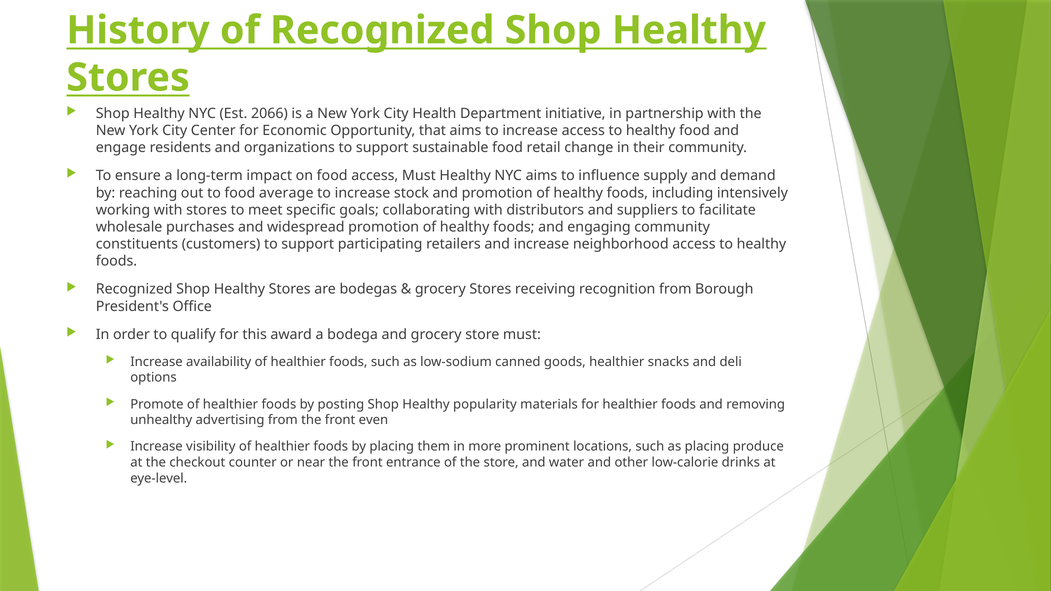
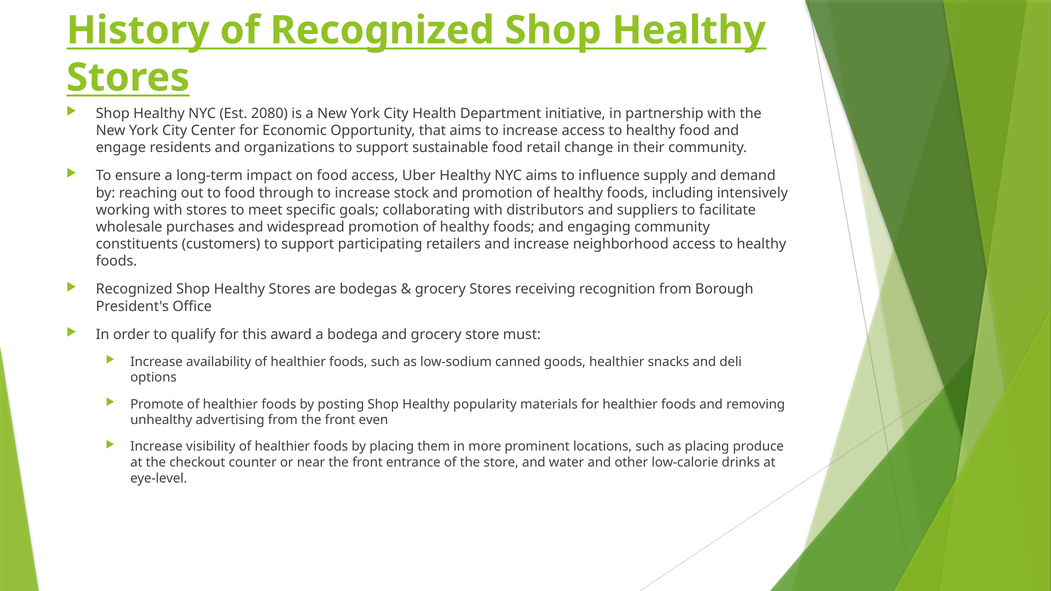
2066: 2066 -> 2080
access Must: Must -> Uber
average: average -> through
